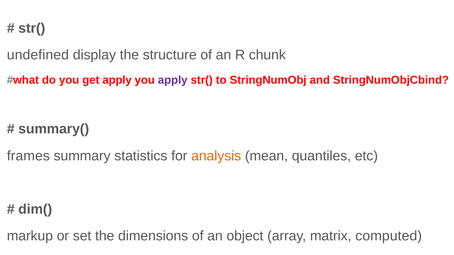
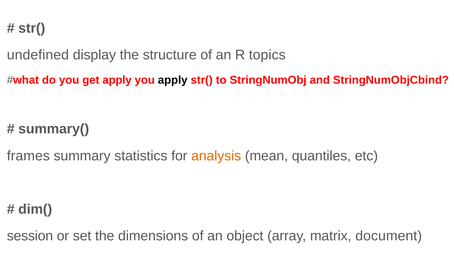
chunk: chunk -> topics
apply at (173, 80) colour: purple -> black
markup: markup -> session
computed: computed -> document
